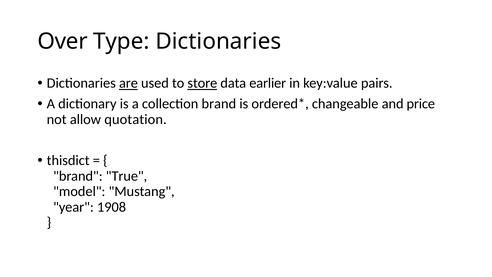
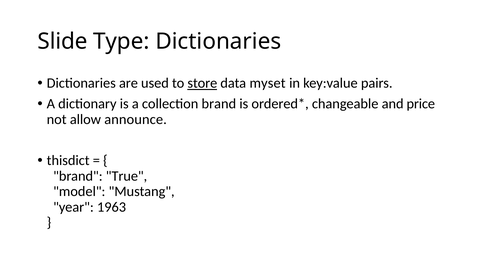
Over: Over -> Slide
are underline: present -> none
earlier: earlier -> myset
quotation: quotation -> announce
1908: 1908 -> 1963
